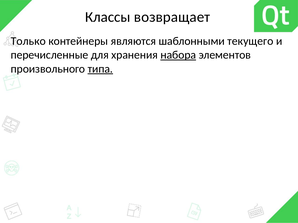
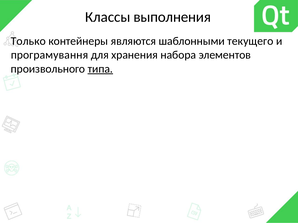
возвращает: возвращает -> выполнения
перечисленные: перечисленные -> програмування
набора underline: present -> none
